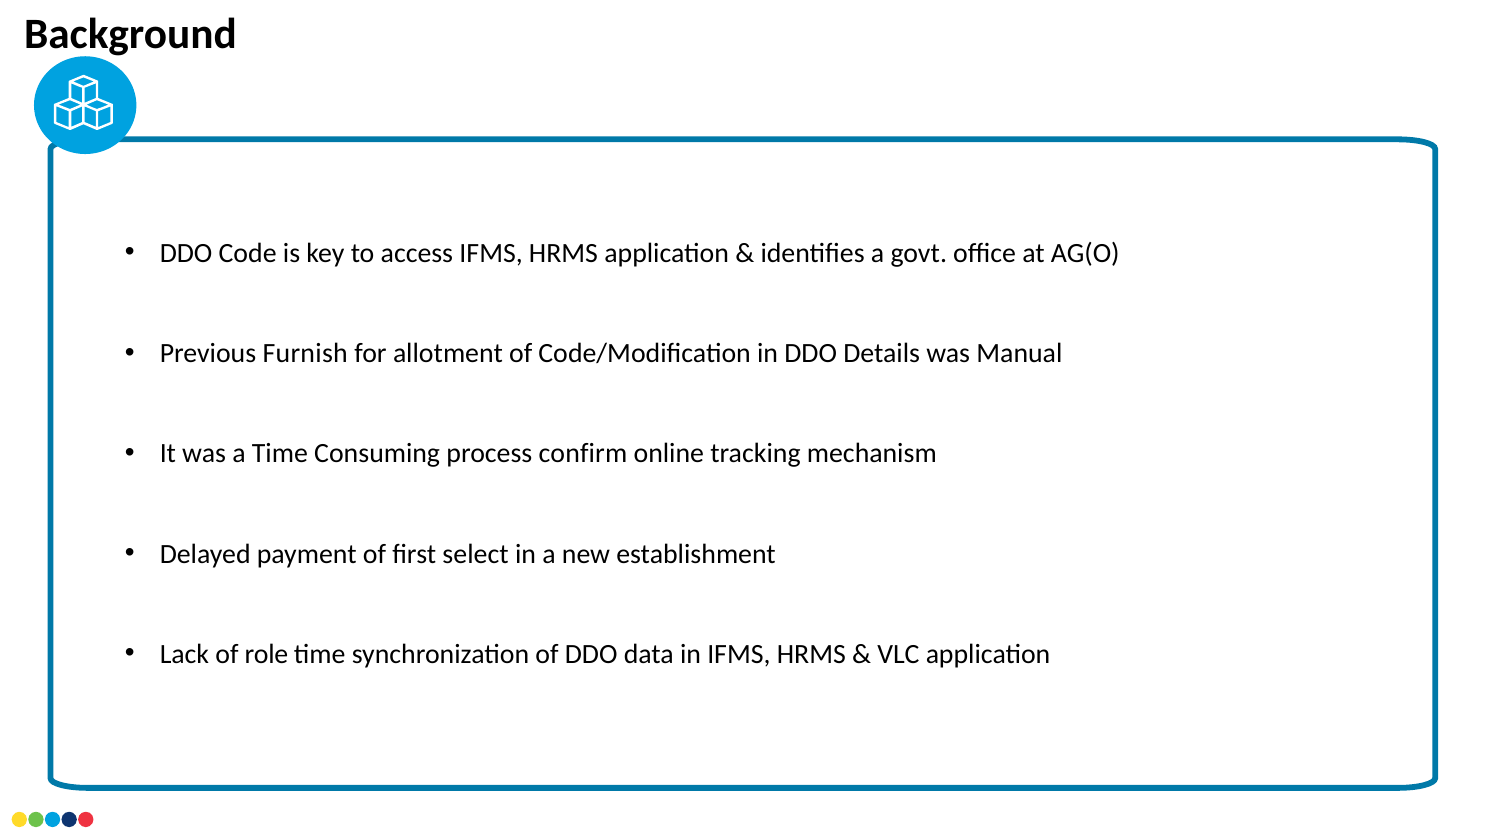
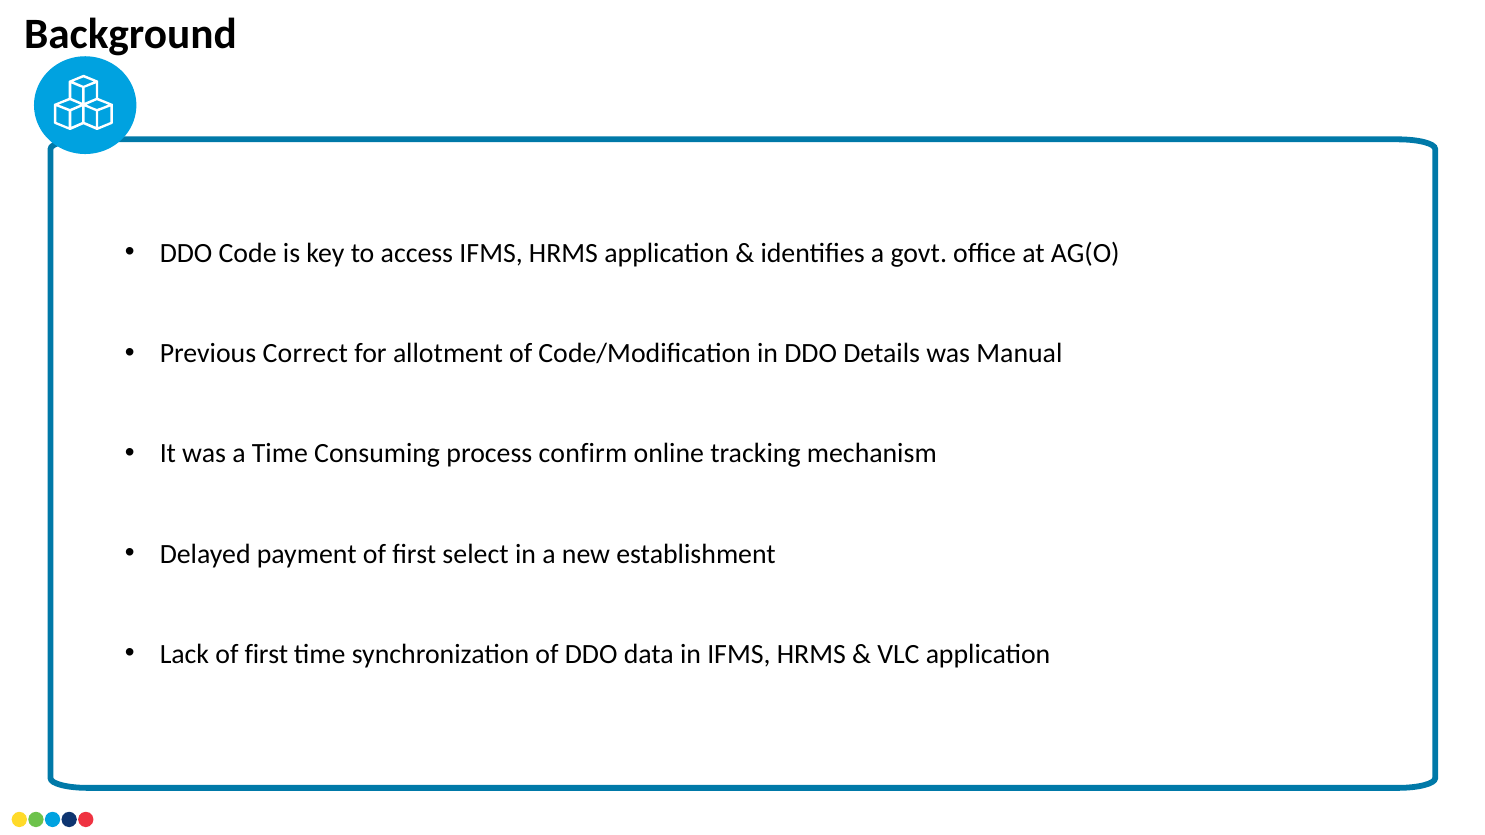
Furnish: Furnish -> Correct
Lack of role: role -> first
